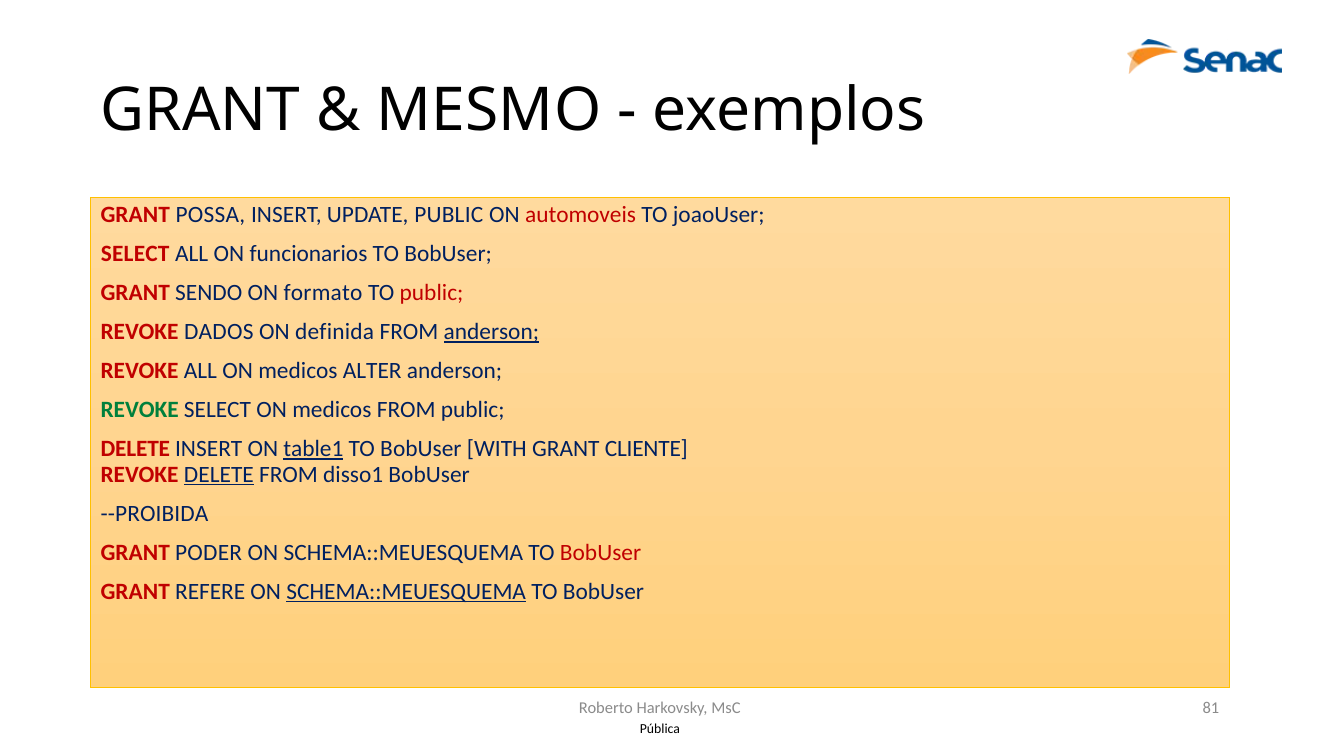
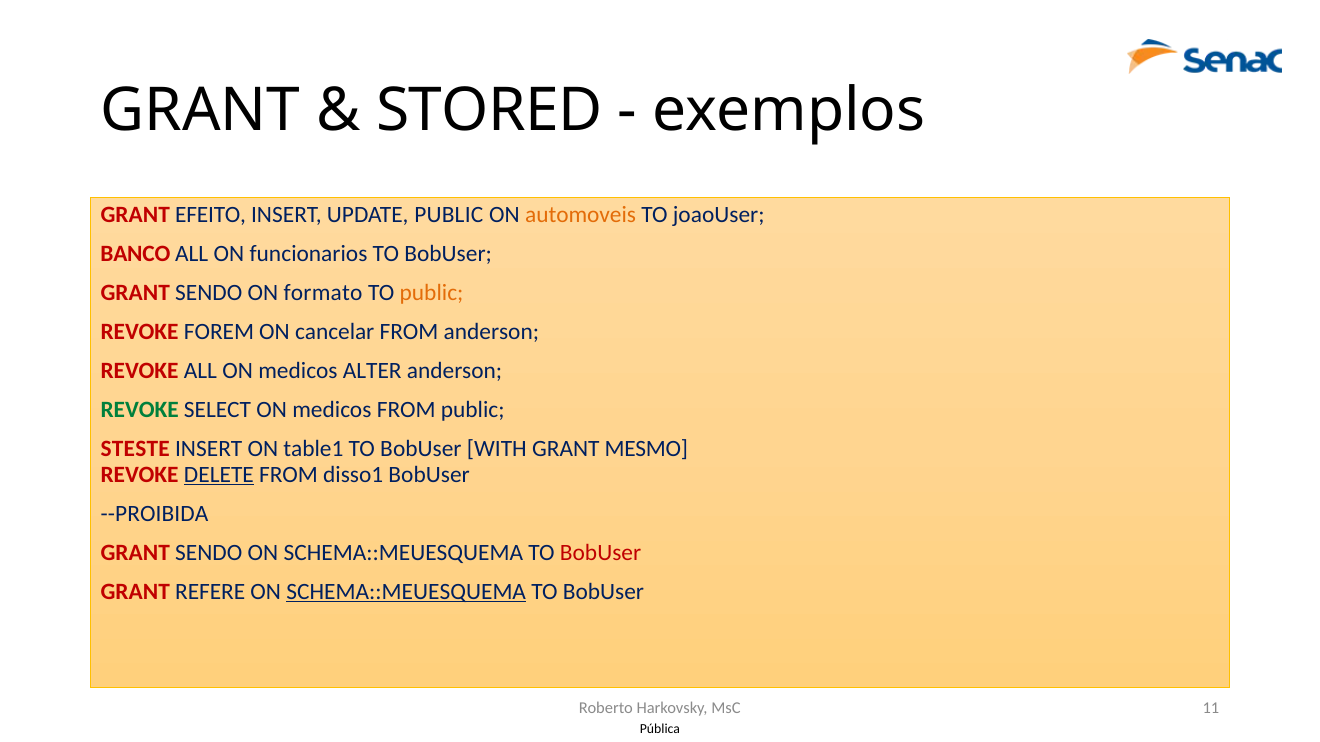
MESMO: MESMO -> STORED
POSSA: POSSA -> EFEITO
automoveis colour: red -> orange
SELECT at (135, 254): SELECT -> BANCO
public at (432, 293) colour: red -> orange
DADOS: DADOS -> FOREM
definida: definida -> cancelar
anderson at (491, 332) underline: present -> none
DELETE at (135, 449): DELETE -> STESTE
table1 underline: present -> none
CLIENTE: CLIENTE -> MESMO
PODER at (209, 553): PODER -> SENDO
81: 81 -> 11
